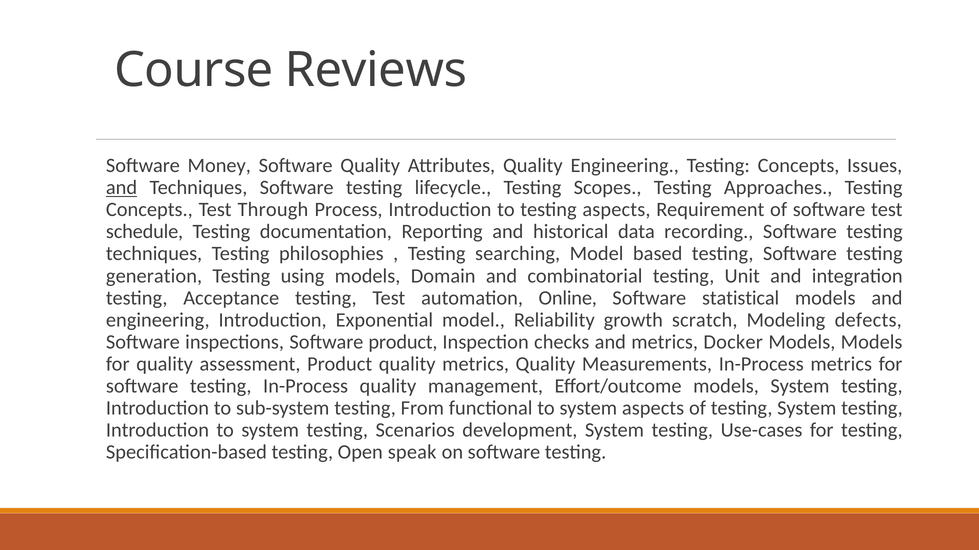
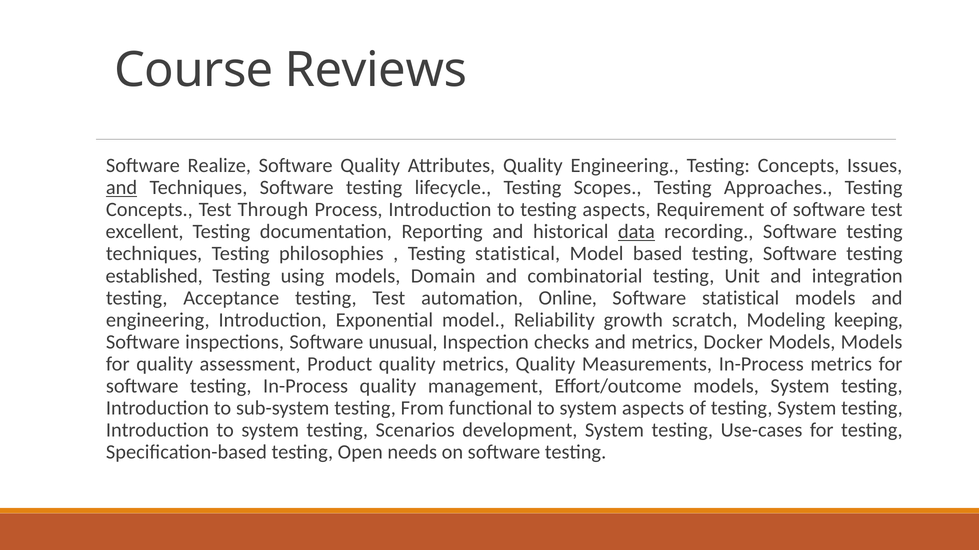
Money: Money -> Realize
schedule: schedule -> excellent
data underline: none -> present
Testing searching: searching -> statistical
generation: generation -> established
defects: defects -> keeping
Software product: product -> unusual
speak: speak -> needs
